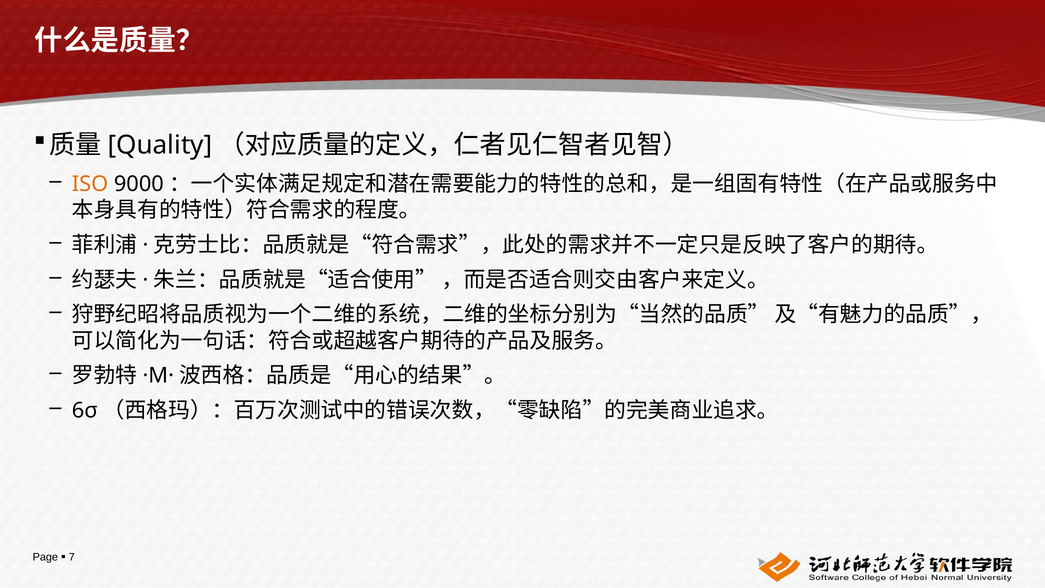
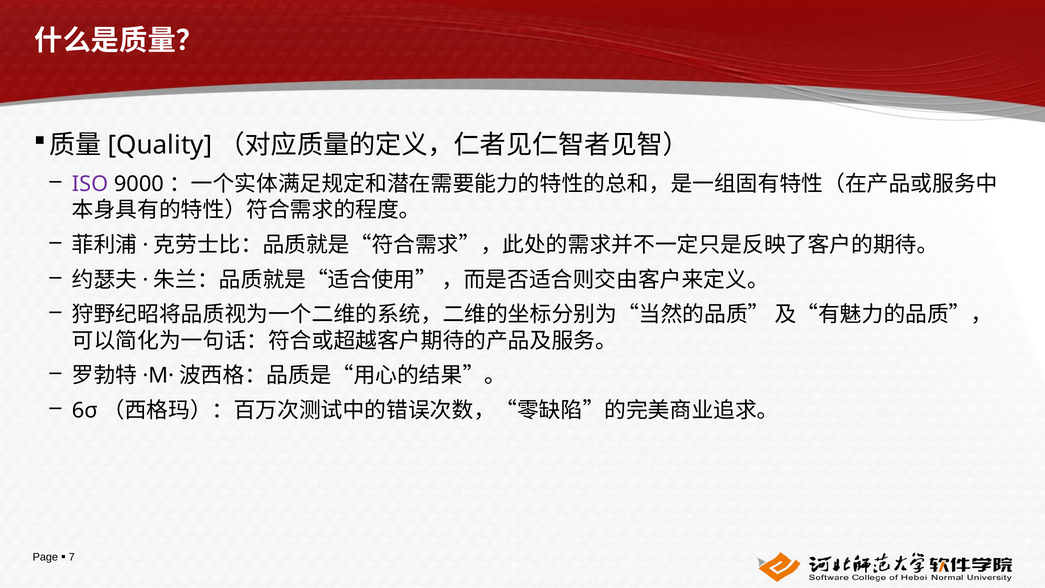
ISO colour: orange -> purple
